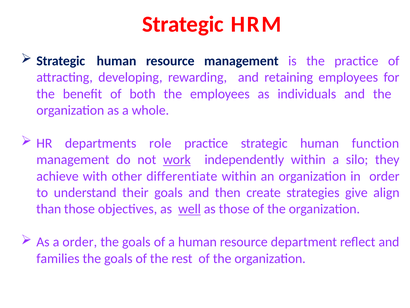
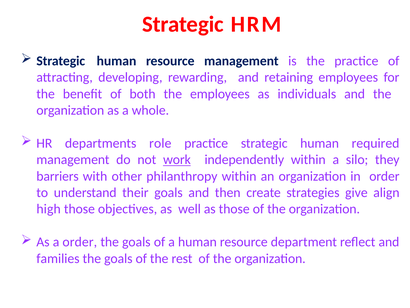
function: function -> required
achieve: achieve -> barriers
differentiate: differentiate -> philanthropy
than: than -> high
well underline: present -> none
